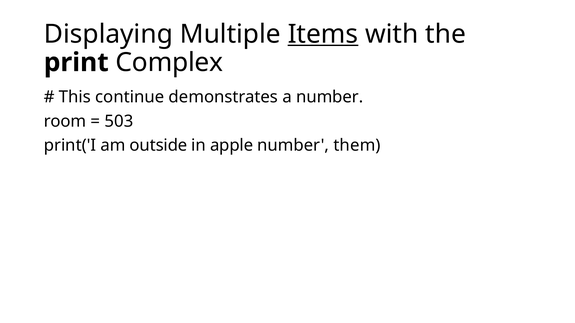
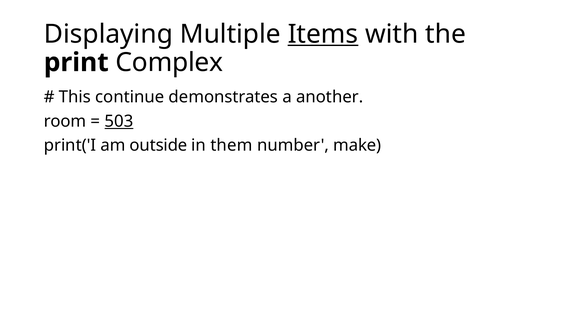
a number: number -> another
503 underline: none -> present
apple: apple -> them
them: them -> make
